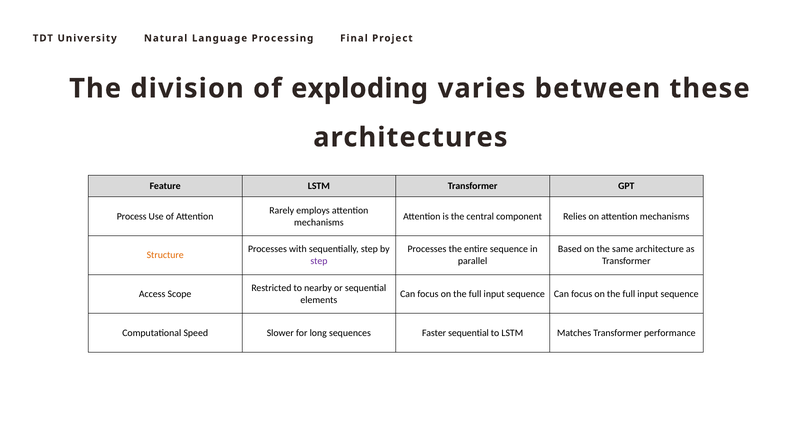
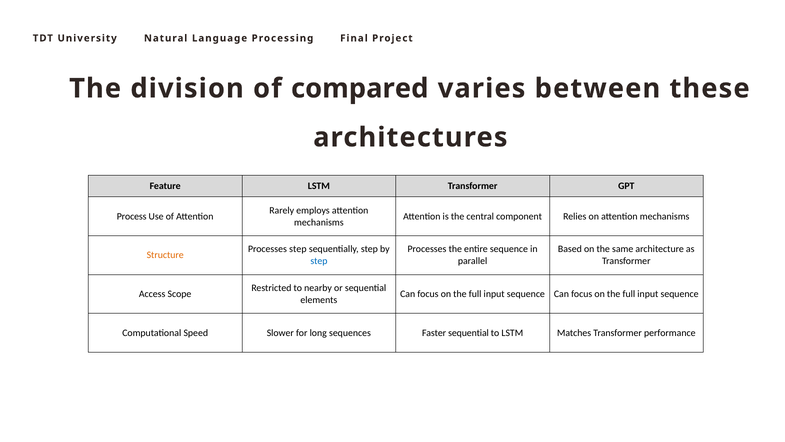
exploding: exploding -> compared
Processes with: with -> step
step at (319, 261) colour: purple -> blue
